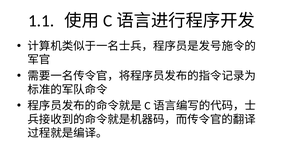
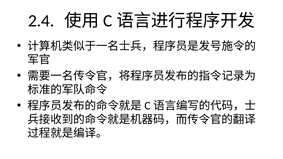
1.1: 1.1 -> 2.4
